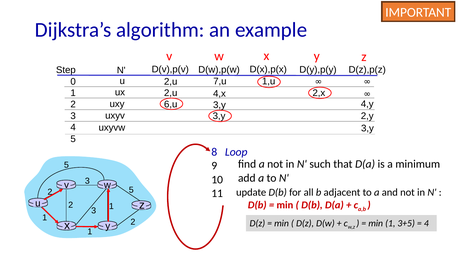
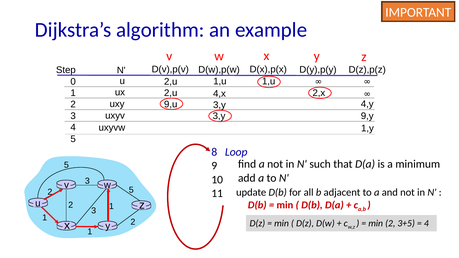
7,u at (220, 82): 7,u -> 1,u
6,u: 6,u -> 9,u
2,y: 2,y -> 9,y
uxyvw 3,y: 3,y -> 1,y
min 1: 1 -> 2
